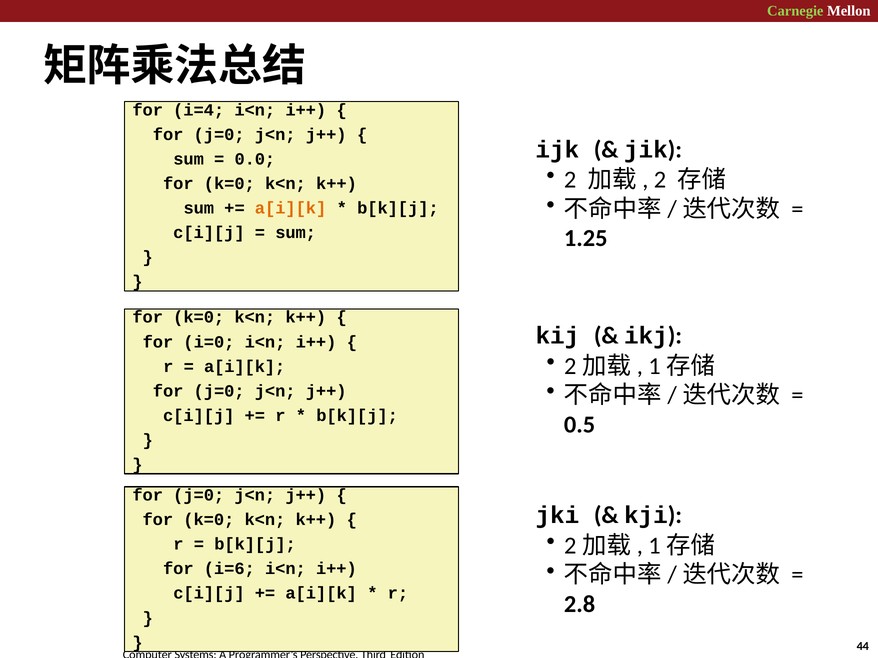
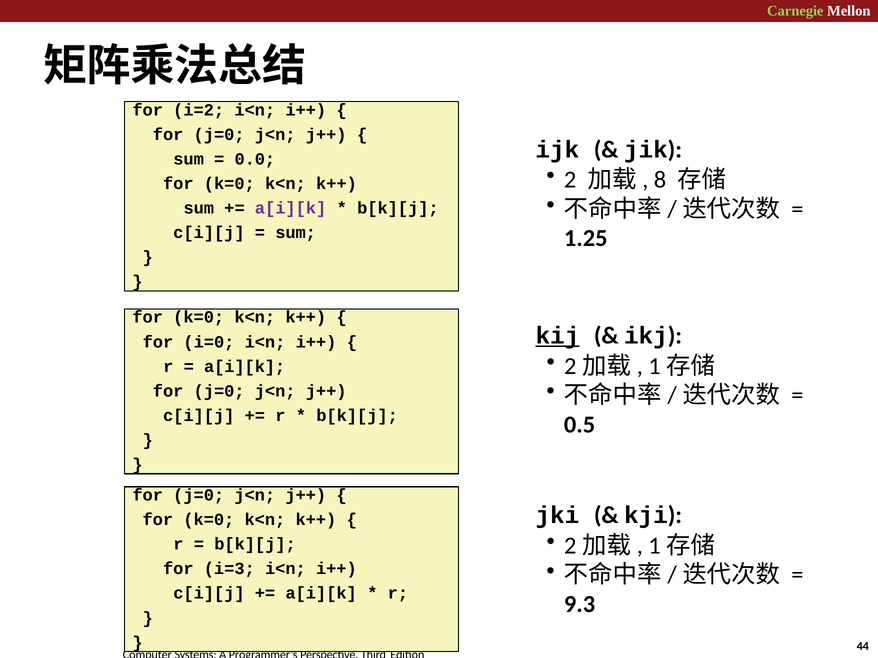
i=4: i=4 -> i=2
2 at (660, 180): 2 -> 8
a[i][k at (291, 208) colour: orange -> purple
kij underline: none -> present
i=6: i=6 -> i=3
2.8: 2.8 -> 9.3
